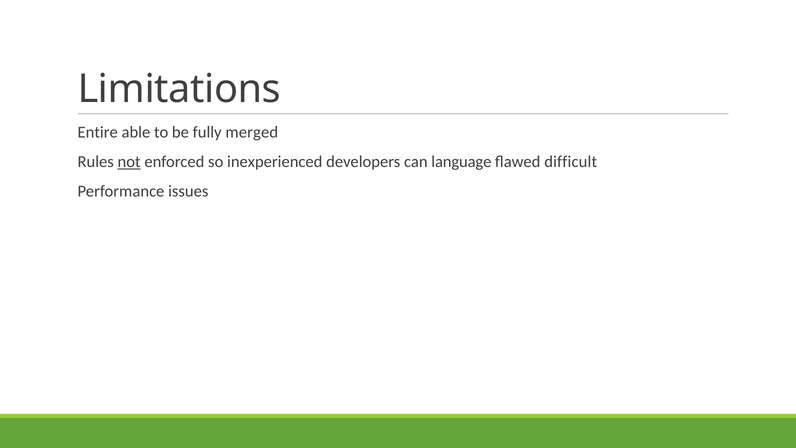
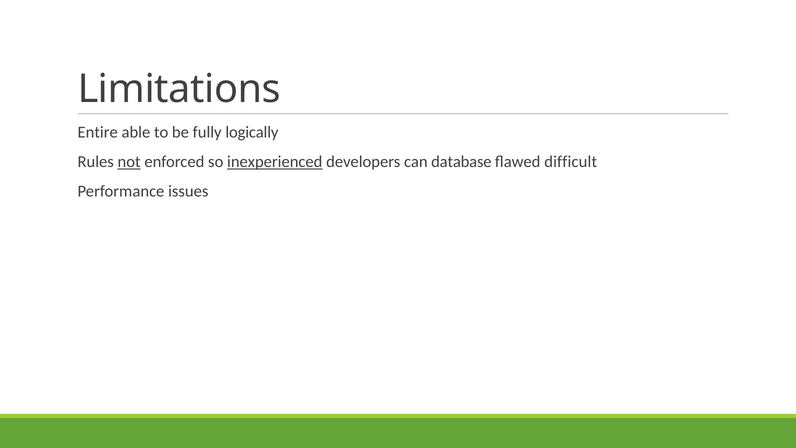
merged: merged -> logically
inexperienced underline: none -> present
language: language -> database
